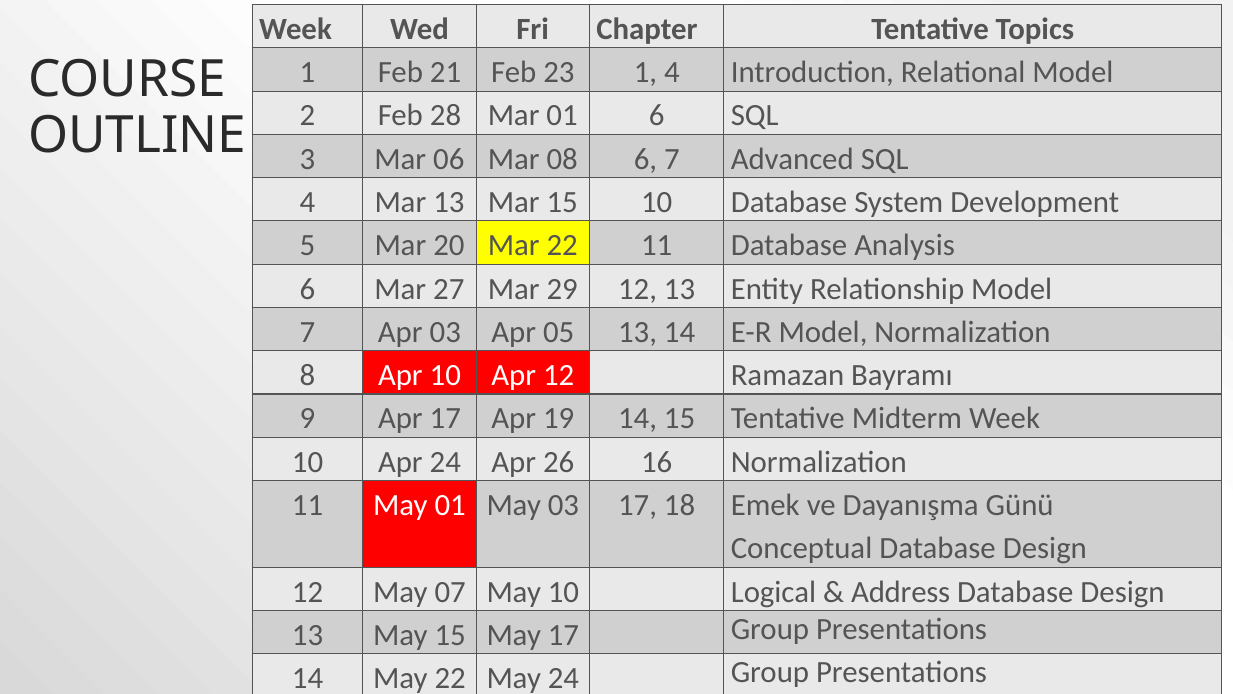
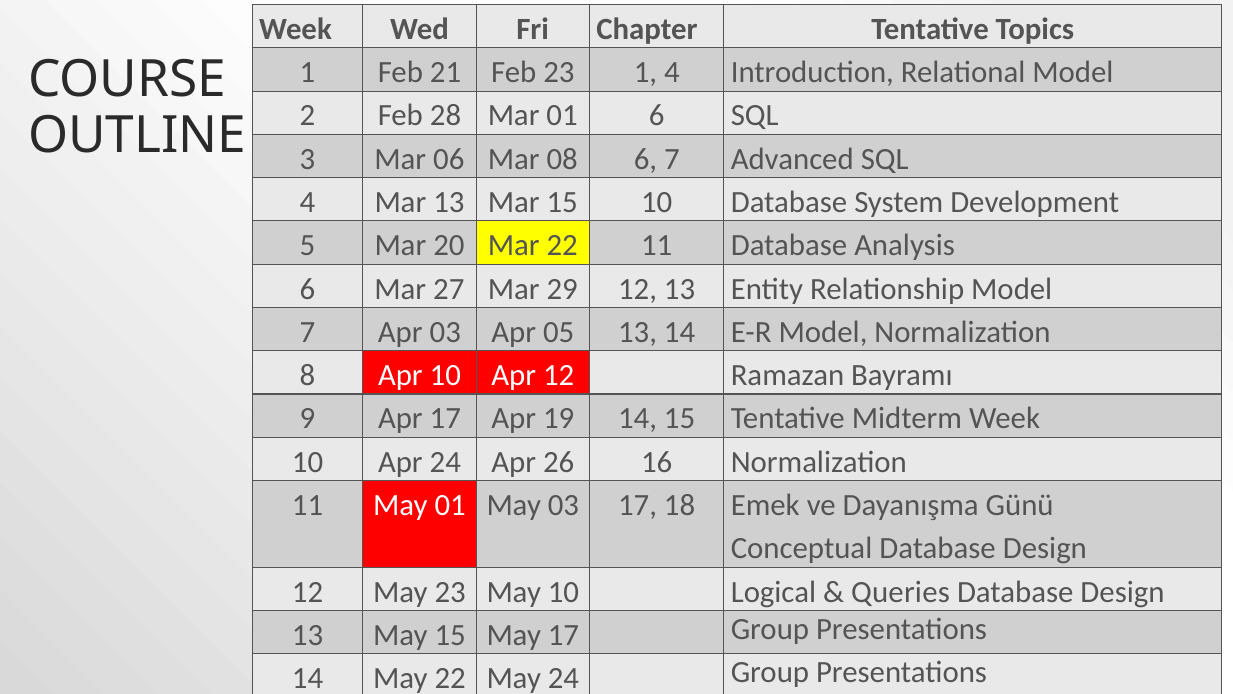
May 07: 07 -> 23
Address: Address -> Queries
